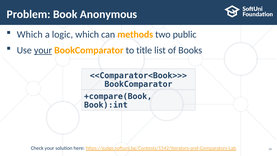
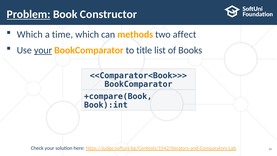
Problem underline: none -> present
Anonymous: Anonymous -> Constructor
logic: logic -> time
public: public -> affect
